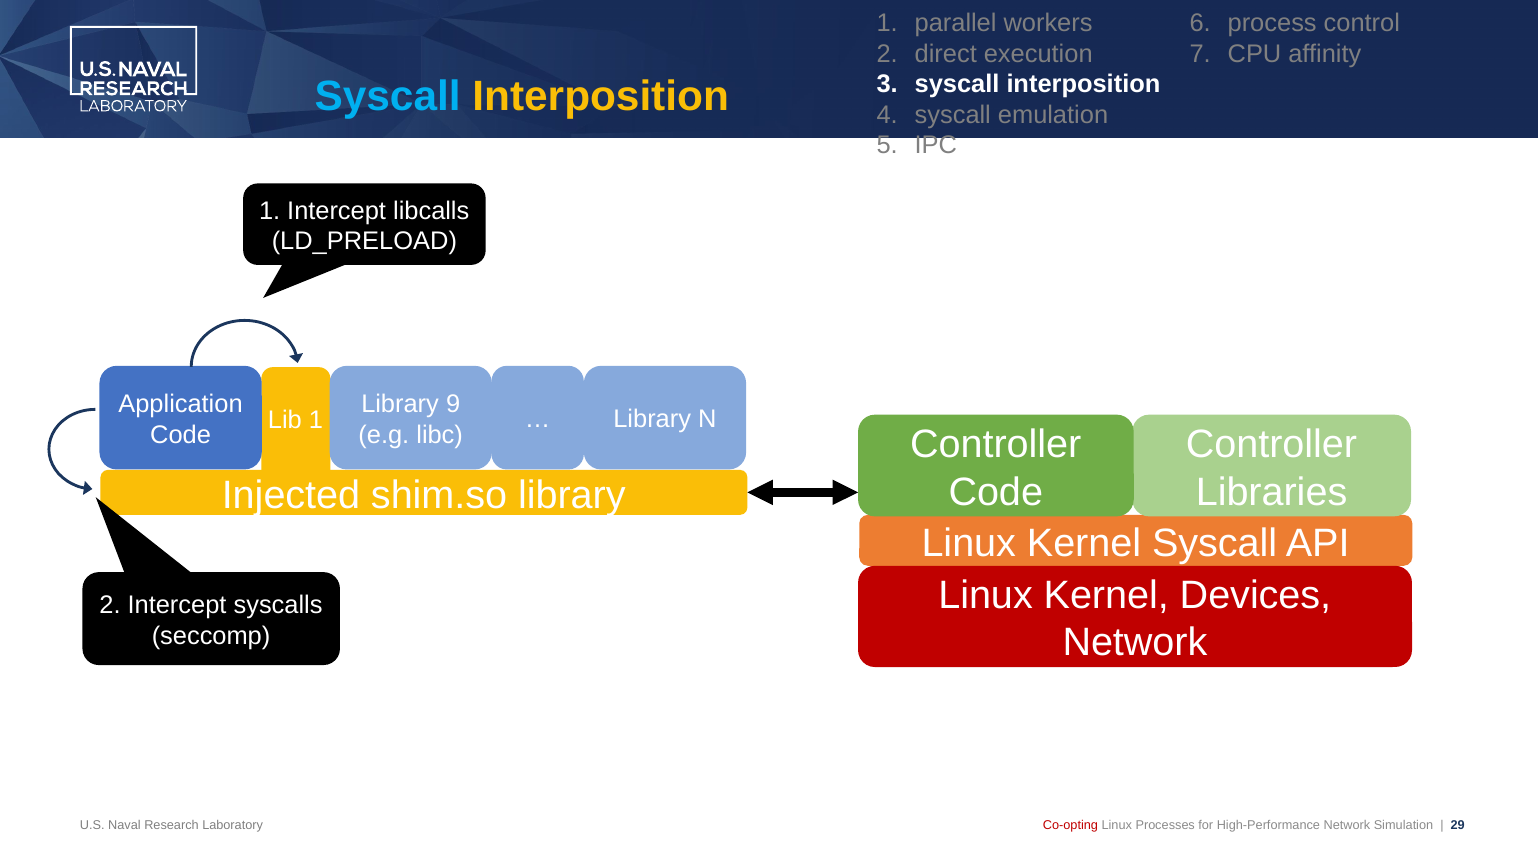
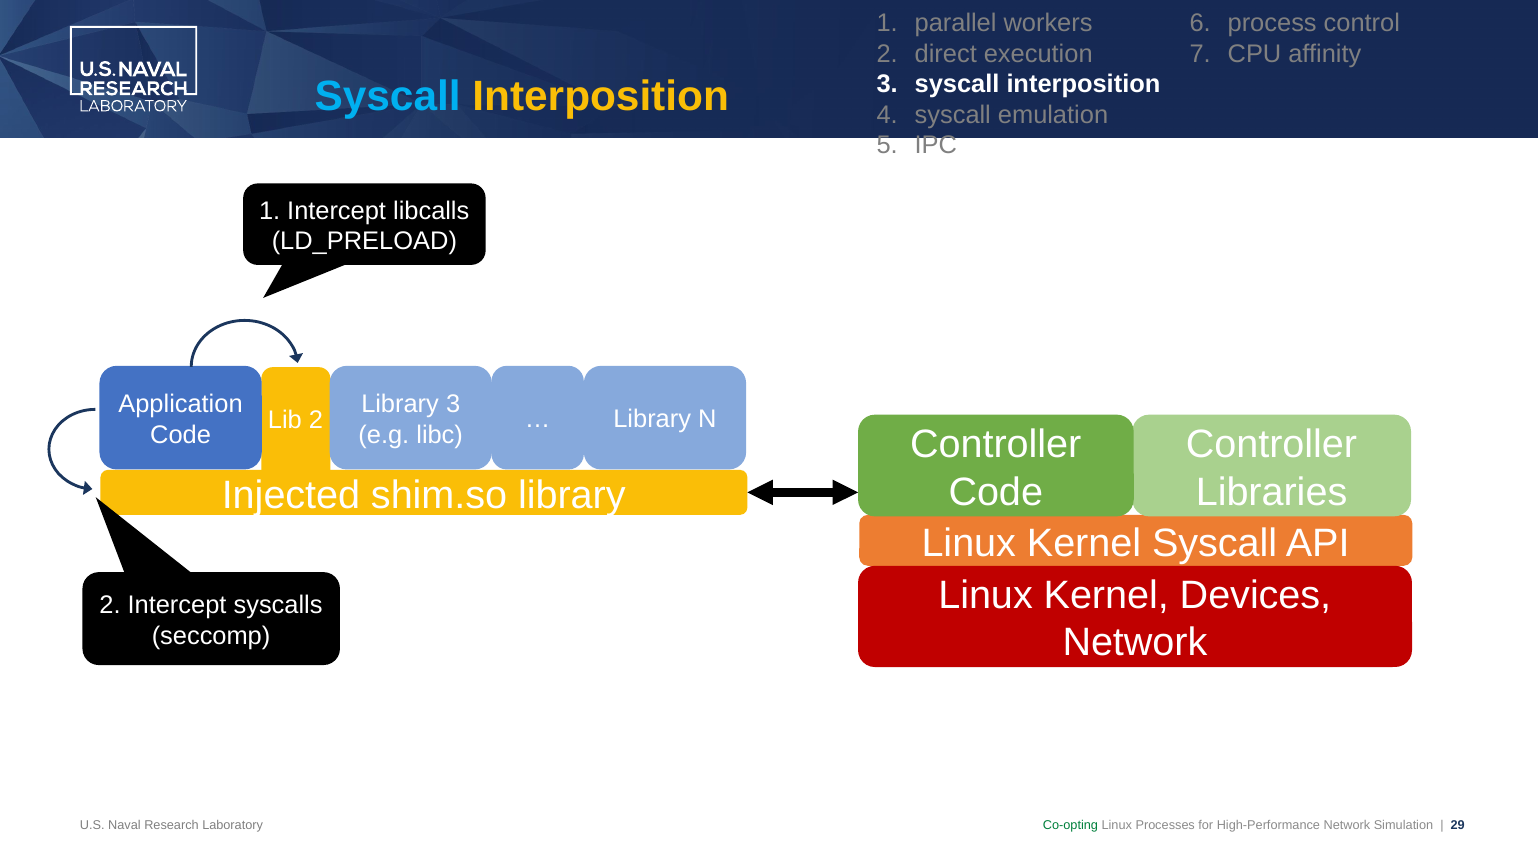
Library 9: 9 -> 3
Lib 1: 1 -> 2
Co-opting colour: red -> green
